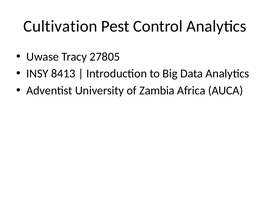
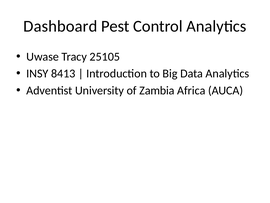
Cultivation: Cultivation -> Dashboard
27805: 27805 -> 25105
